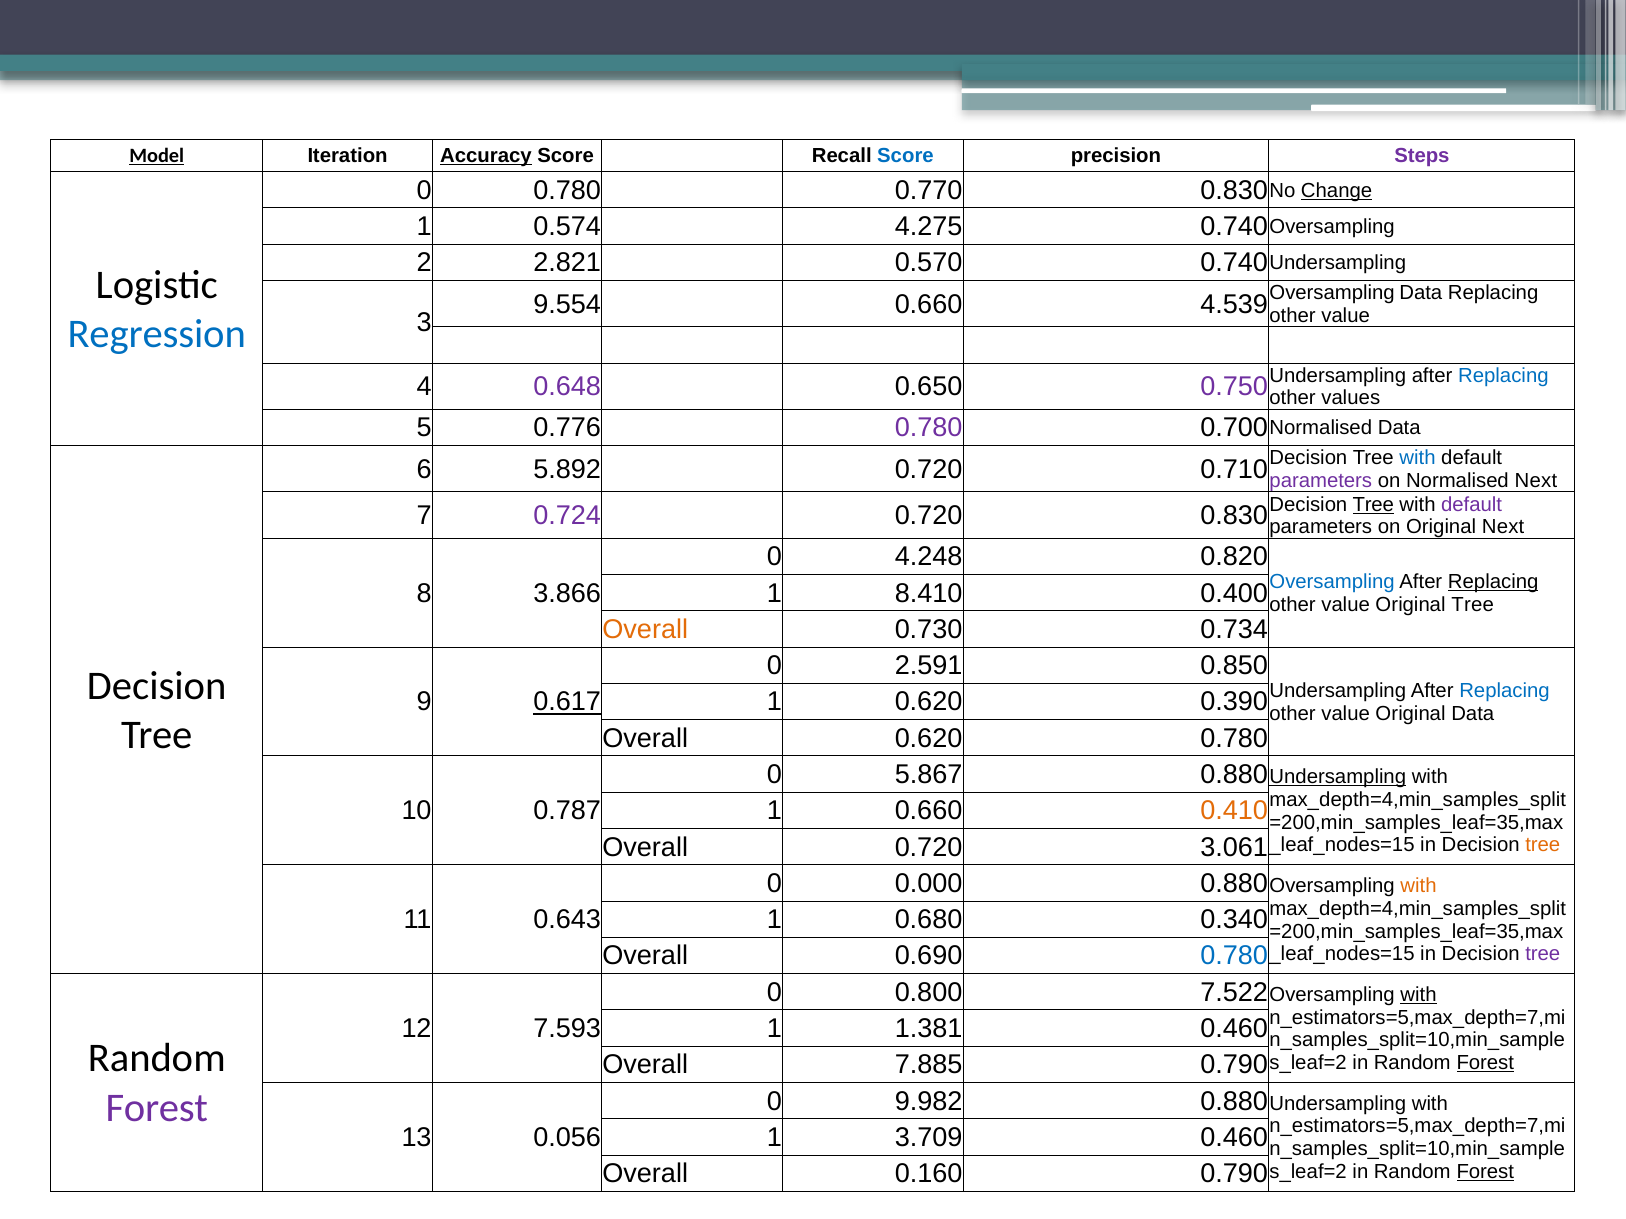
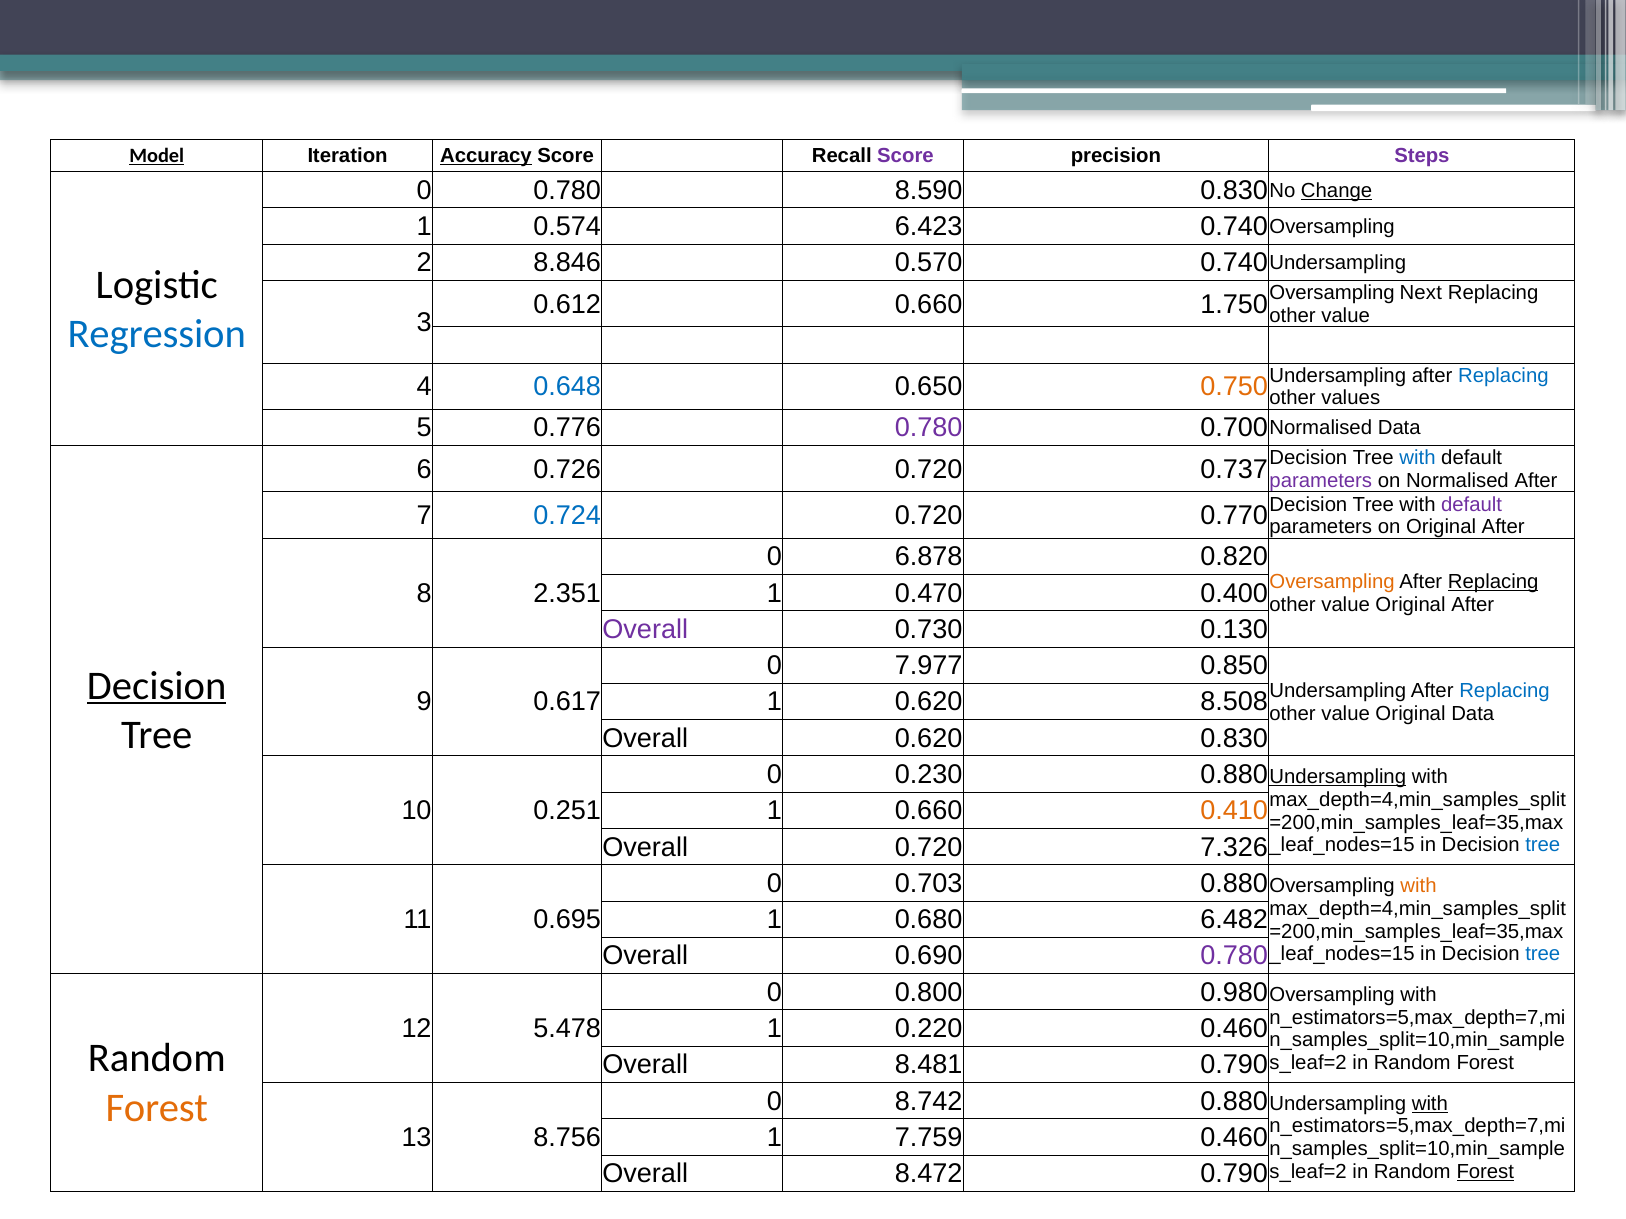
Score at (905, 156) colour: blue -> purple
0.770: 0.770 -> 8.590
4.275: 4.275 -> 6.423
2.821: 2.821 -> 8.846
9.554: 9.554 -> 0.612
4.539: 4.539 -> 1.750
Oversampling Data: Data -> Next
0.648 colour: purple -> blue
0.750 colour: purple -> orange
5.892: 5.892 -> 0.726
0.710: 0.710 -> 0.737
Normalised Next: Next -> After
0.724 colour: purple -> blue
0.830: 0.830 -> 0.770
Tree at (1373, 505) underline: present -> none
on Original Next: Next -> After
4.248: 4.248 -> 6.878
Oversampling at (1332, 582) colour: blue -> orange
3.866: 3.866 -> 2.351
8.410: 8.410 -> 0.470
value Original Tree: Tree -> After
Overall at (645, 630) colour: orange -> purple
0.734: 0.734 -> 0.130
2.591: 2.591 -> 7.977
Decision at (157, 686) underline: none -> present
0.617 underline: present -> none
0.390: 0.390 -> 8.508
0.620 0.780: 0.780 -> 0.830
5.867: 5.867 -> 0.230
0.787: 0.787 -> 0.251
3.061: 3.061 -> 7.326
tree at (1543, 846) colour: orange -> blue
0.000: 0.000 -> 0.703
0.643: 0.643 -> 0.695
0.340: 0.340 -> 6.482
0.780 at (1234, 956) colour: blue -> purple
tree at (1543, 954) colour: purple -> blue
7.522: 7.522 -> 0.980
with at (1419, 995) underline: present -> none
7.593: 7.593 -> 5.478
1.381: 1.381 -> 0.220
7.885: 7.885 -> 8.481
Forest at (1485, 1063) underline: present -> none
9.982: 9.982 -> 8.742
with at (1430, 1104) underline: none -> present
Forest at (157, 1109) colour: purple -> orange
0.056: 0.056 -> 8.756
3.709: 3.709 -> 7.759
0.160: 0.160 -> 8.472
